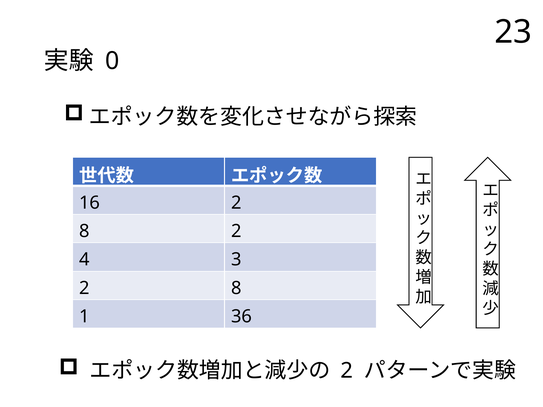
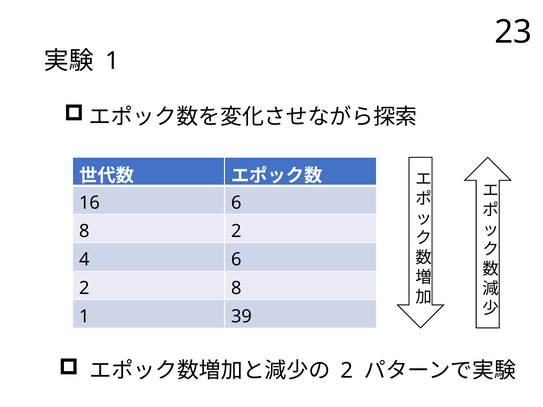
0 at (112, 61): 0 -> 1
16 2: 2 -> 6
4 3: 3 -> 6
36: 36 -> 39
